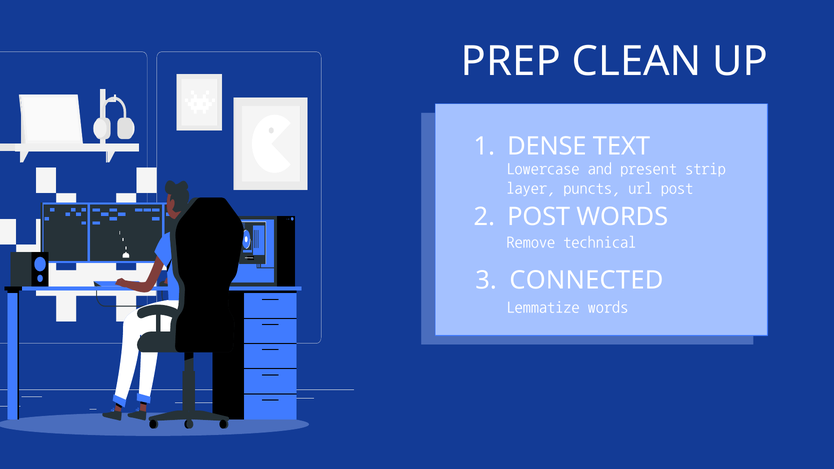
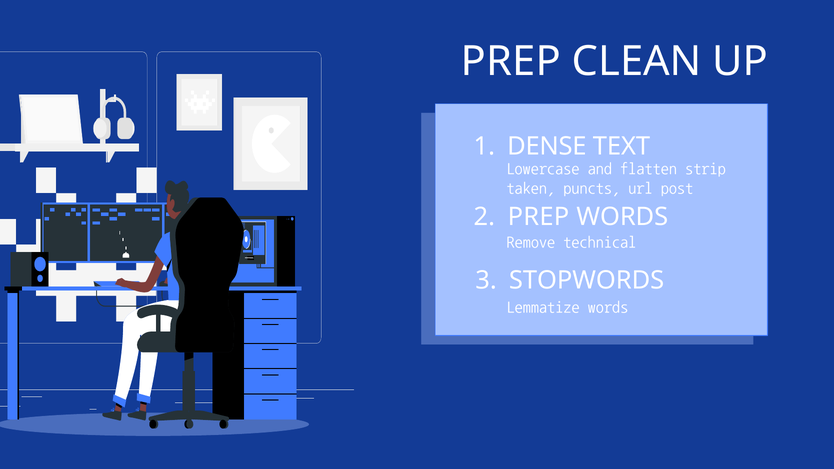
present: present -> flatten
layer: layer -> taken
POST at (539, 217): POST -> PREP
CONNECTED: CONNECTED -> STOPWORDS
